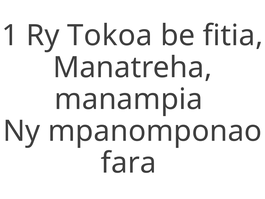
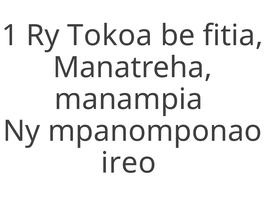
fara: fara -> ireo
